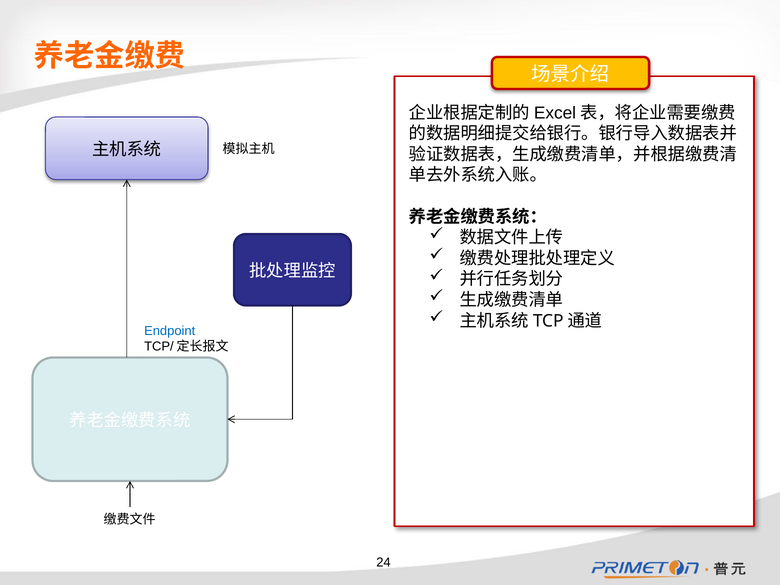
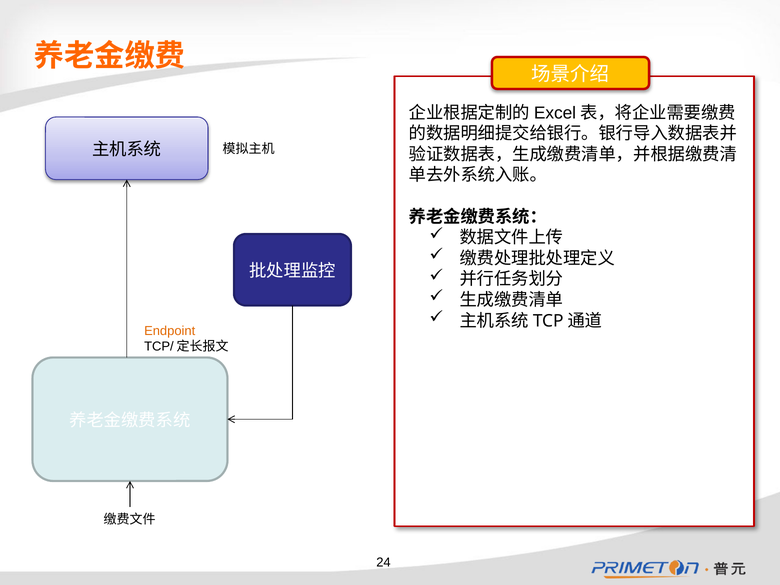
Endpoint colour: blue -> orange
